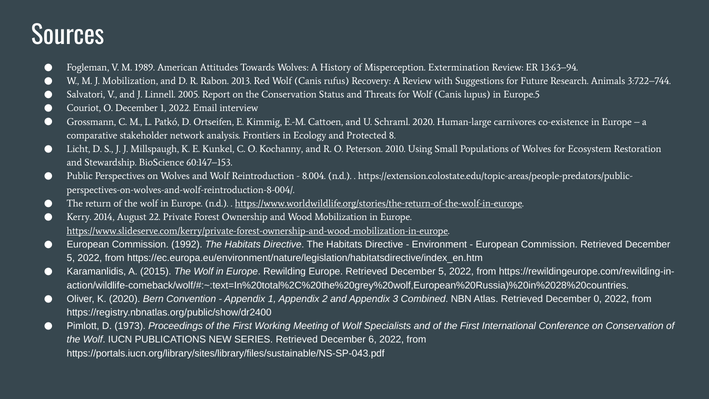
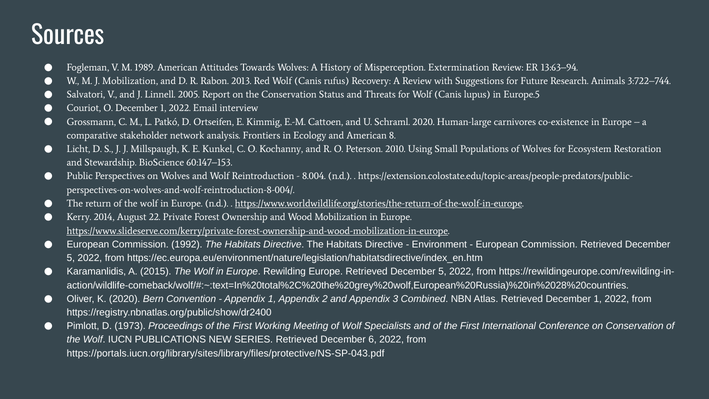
and Protected: Protected -> American
Retrieved December 0: 0 -> 1
https://portals.iucn.org/library/sites/library/files/sustainable/NS-SP-043.pdf: https://portals.iucn.org/library/sites/library/files/sustainable/NS-SP-043.pdf -> https://portals.iucn.org/library/sites/library/files/protective/NS-SP-043.pdf
